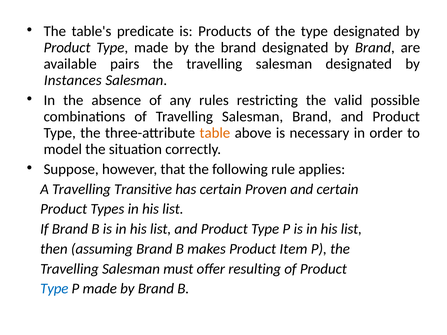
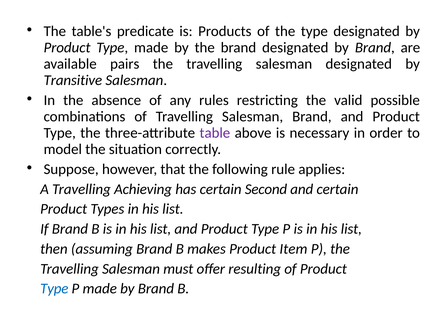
Instances: Instances -> Transitive
table colour: orange -> purple
Transitive: Transitive -> Achieving
Proven: Proven -> Second
